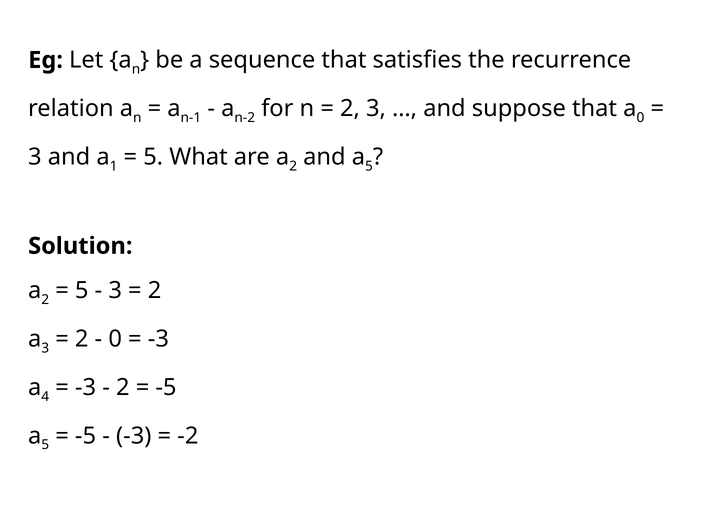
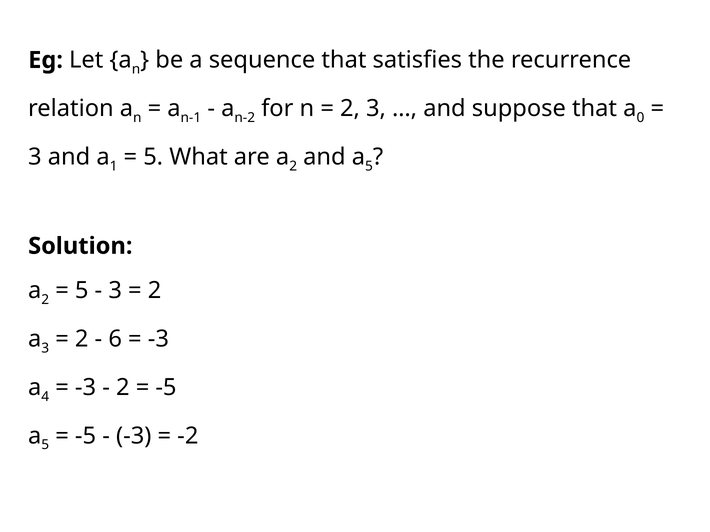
0 at (115, 339): 0 -> 6
